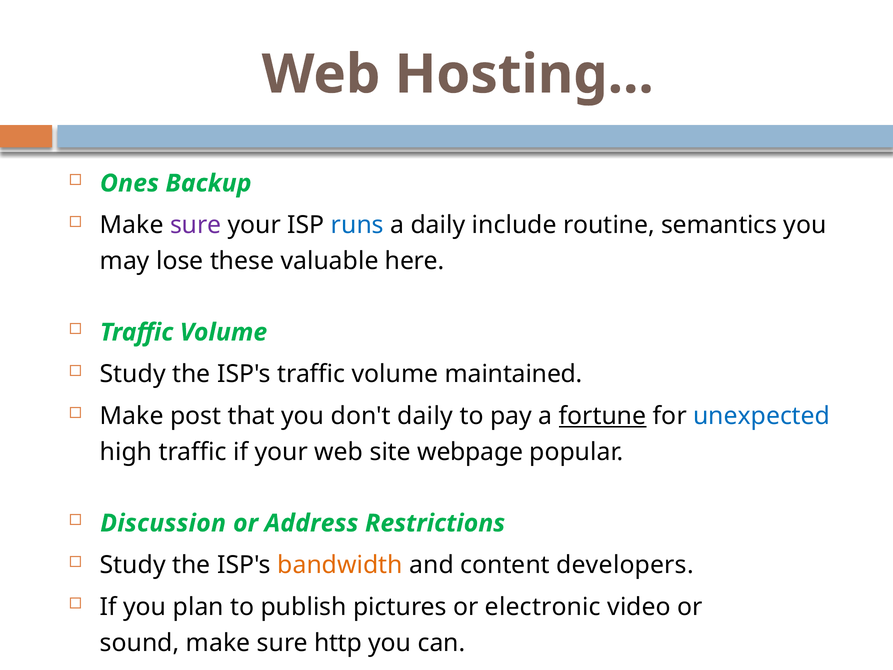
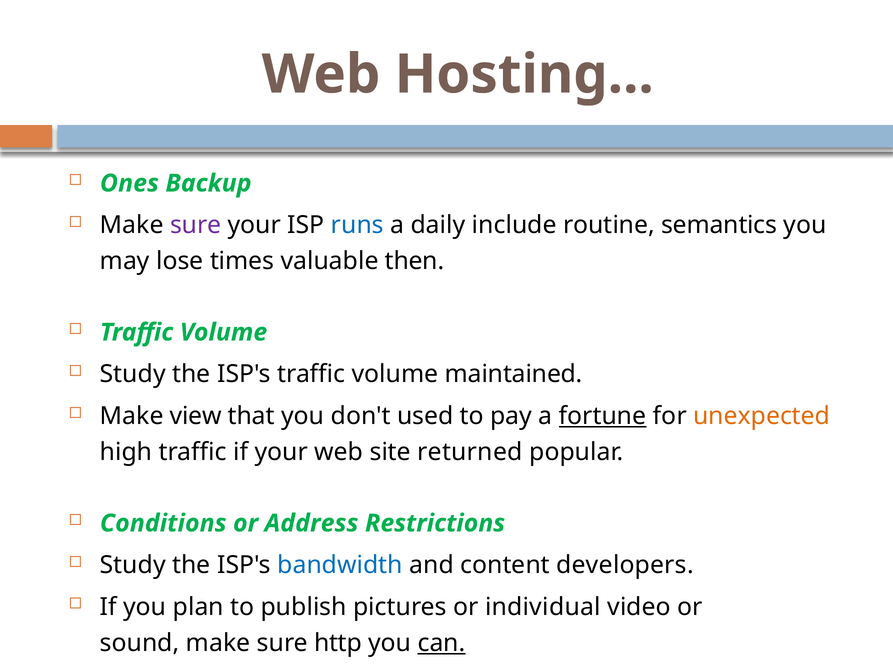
these: these -> times
here: here -> then
post: post -> view
don't daily: daily -> used
unexpected colour: blue -> orange
webpage: webpage -> returned
Discussion: Discussion -> Conditions
bandwidth colour: orange -> blue
electronic: electronic -> individual
can underline: none -> present
